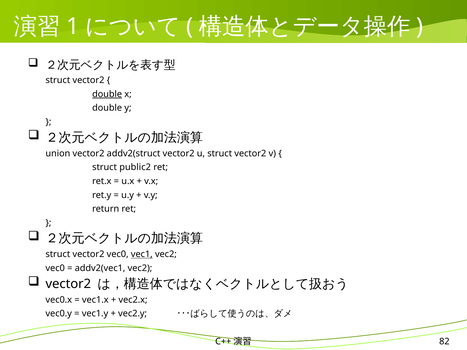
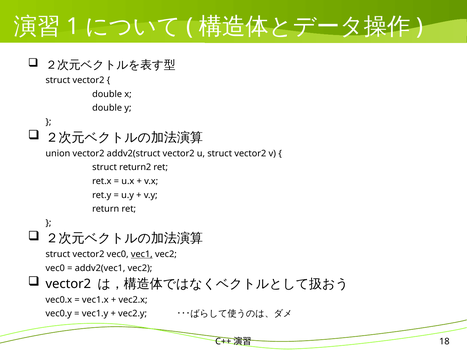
double at (107, 94) underline: present -> none
public2: public2 -> return2
82: 82 -> 18
